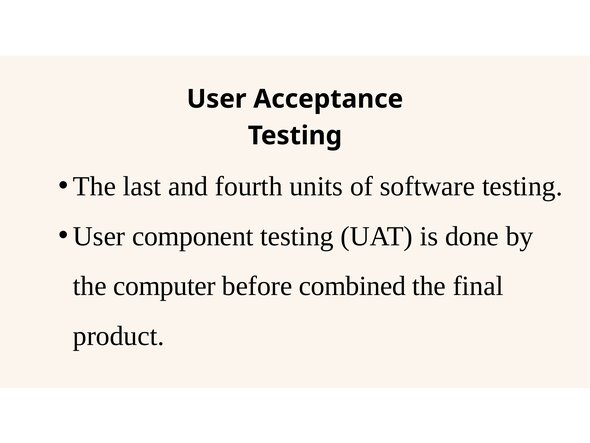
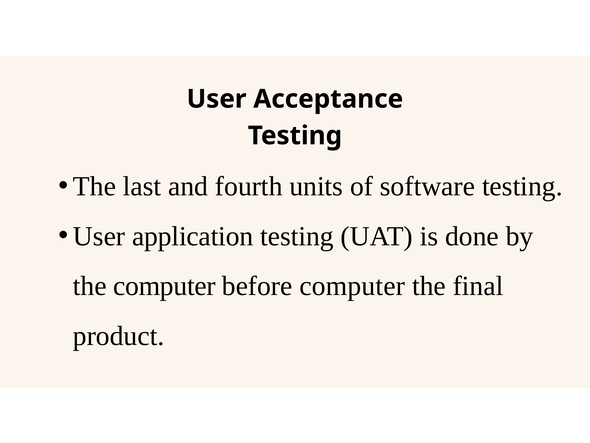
component: component -> application
before combined: combined -> computer
